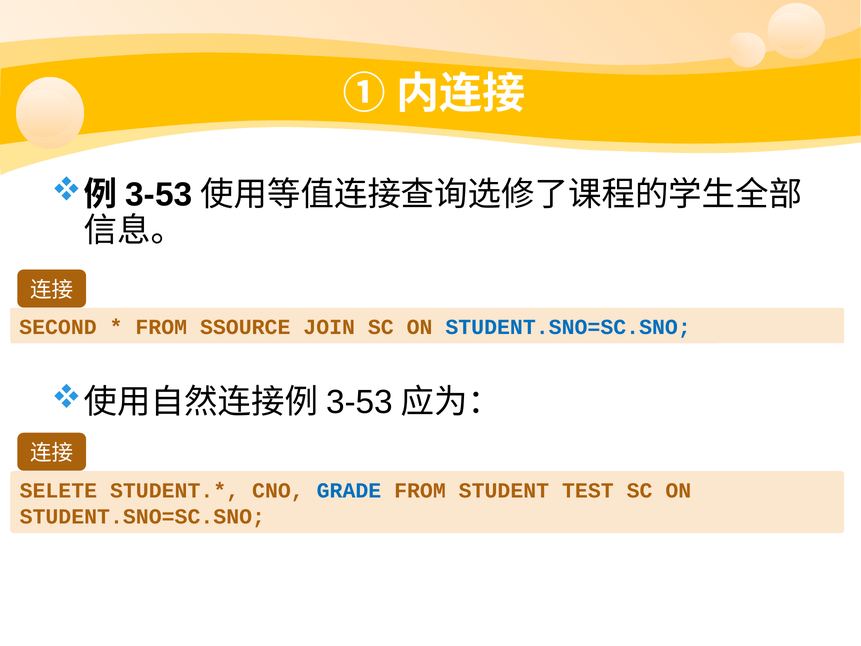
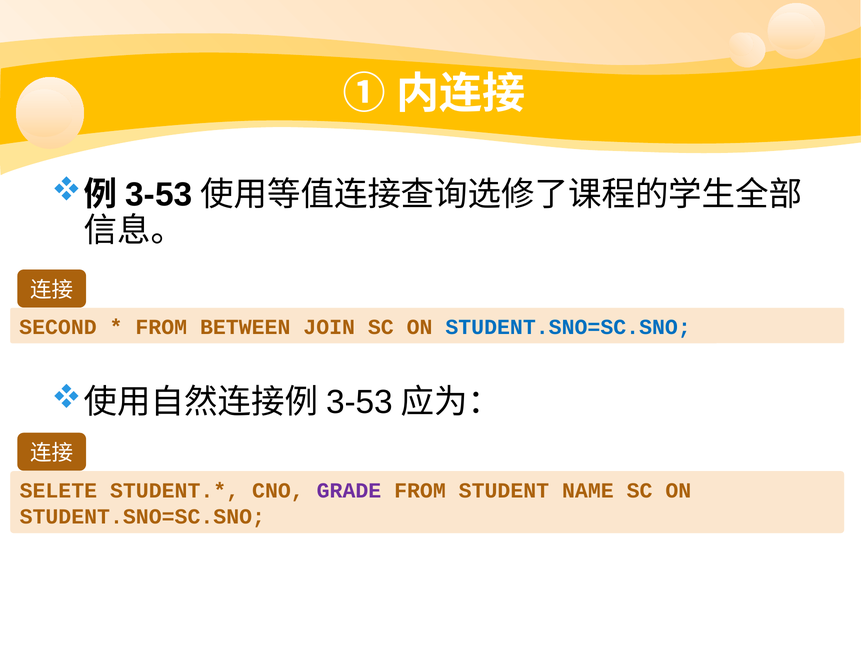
SSOURCE: SSOURCE -> BETWEEN
GRADE colour: blue -> purple
TEST: TEST -> NAME
